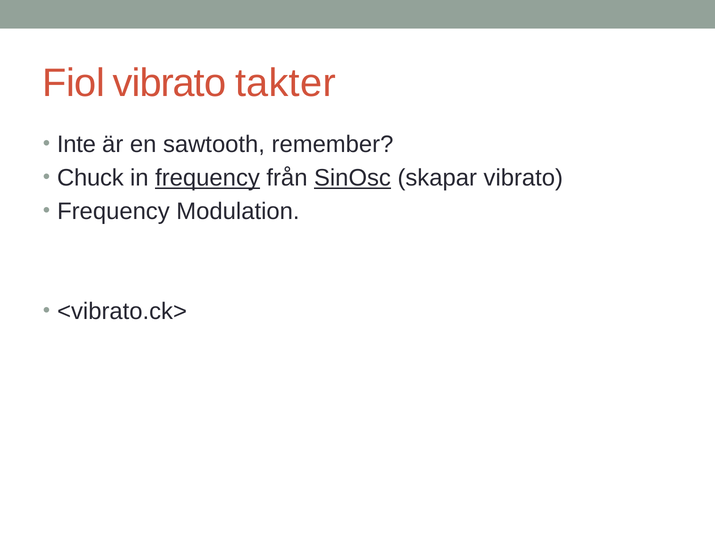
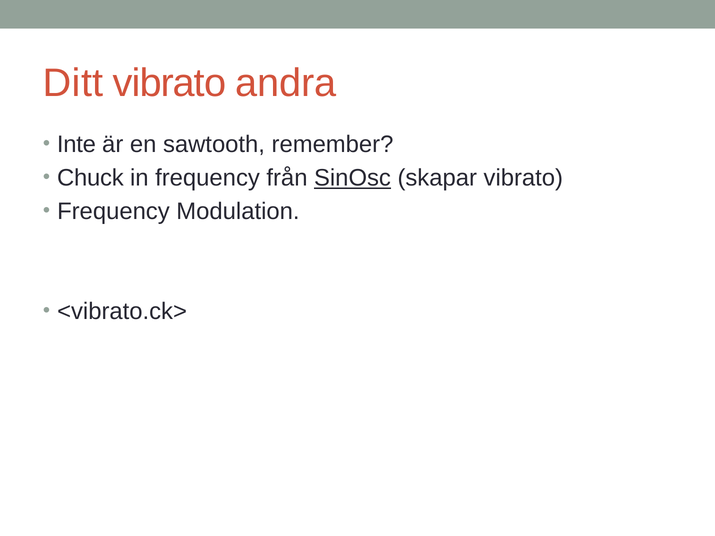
Fiol: Fiol -> Ditt
takter: takter -> andra
frequency at (207, 178) underline: present -> none
